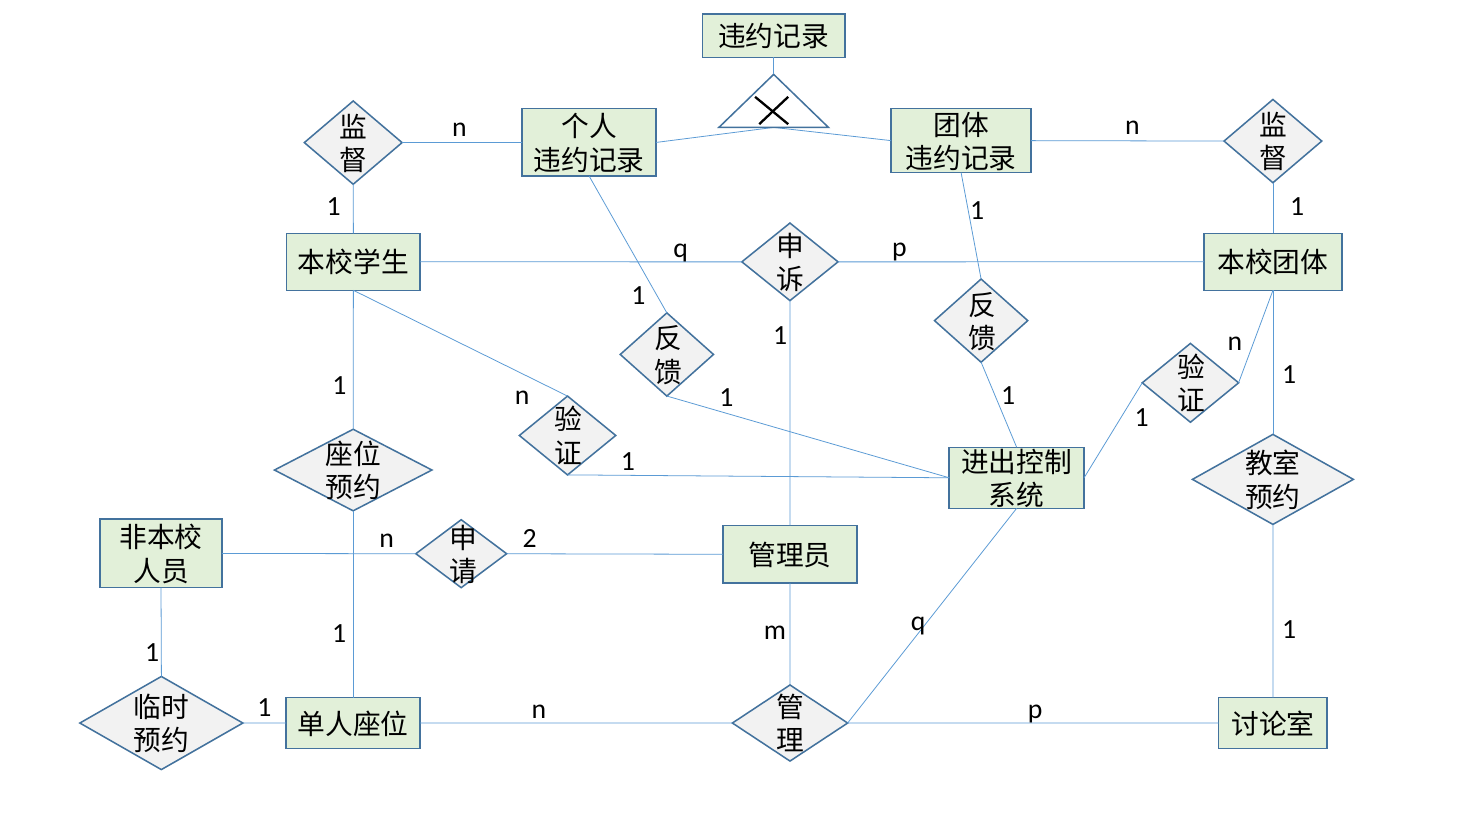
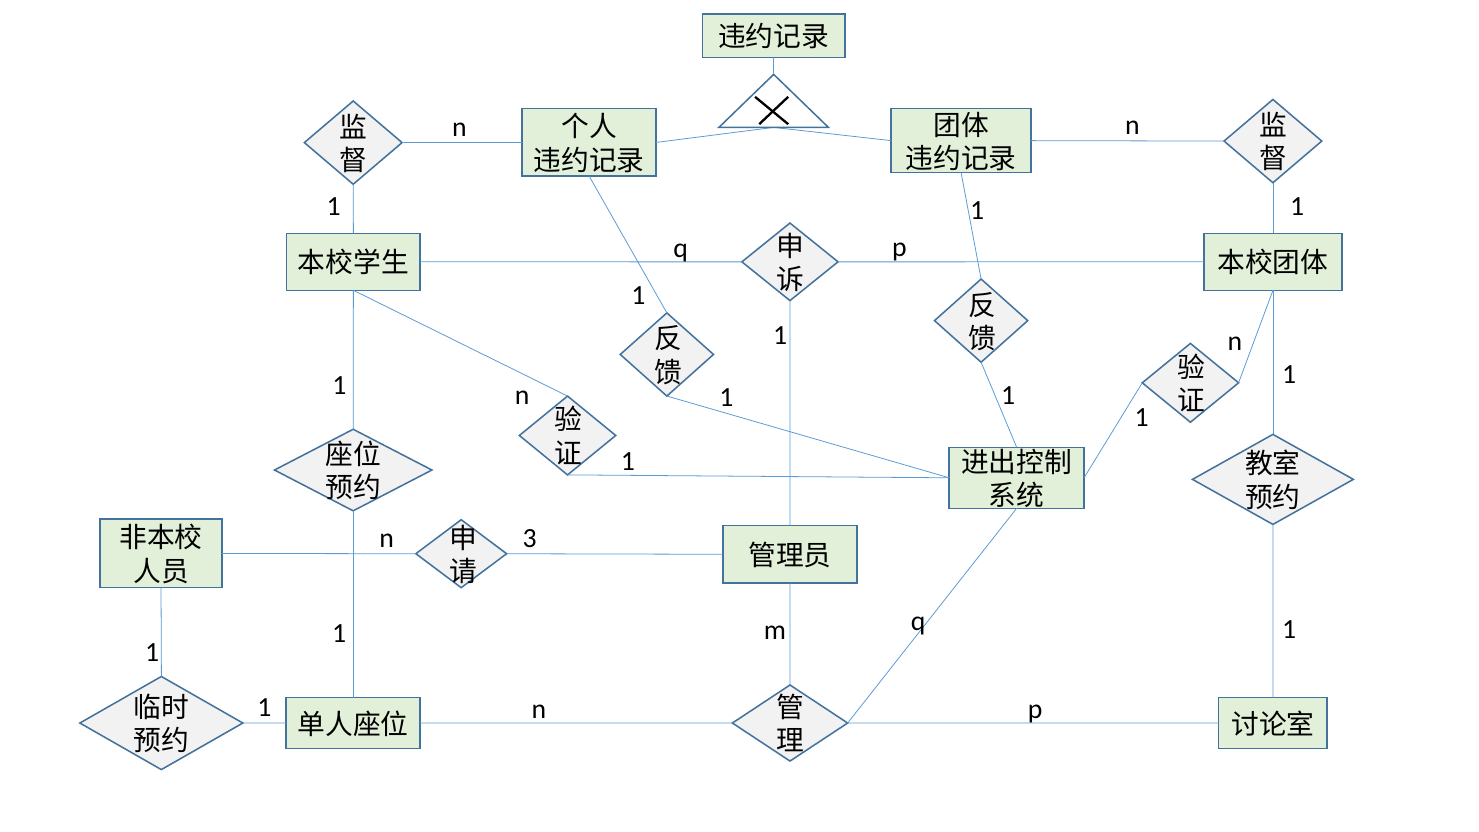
2: 2 -> 3
